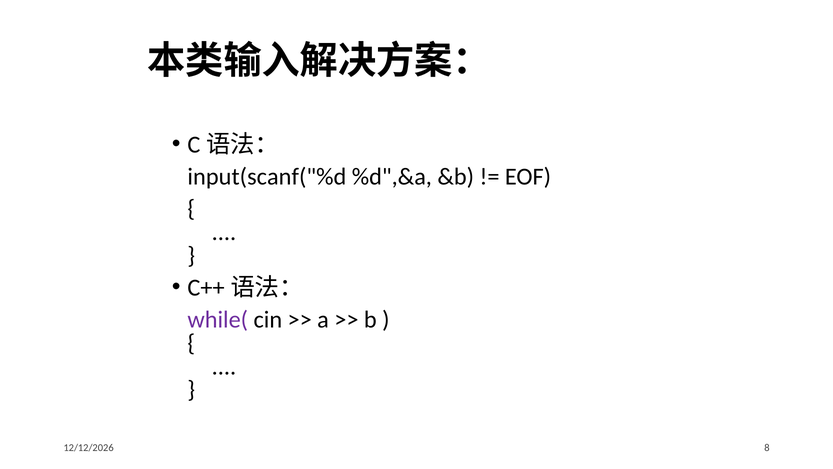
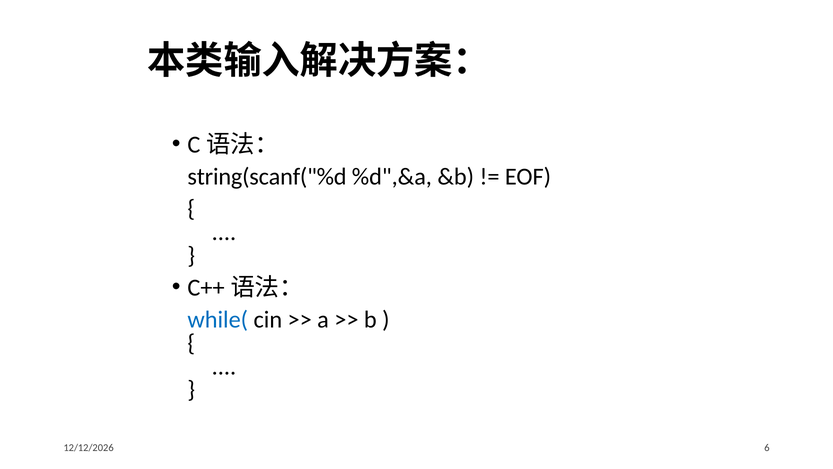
input(scanf("%d: input(scanf("%d -> string(scanf("%d
while( colour: purple -> blue
8: 8 -> 6
